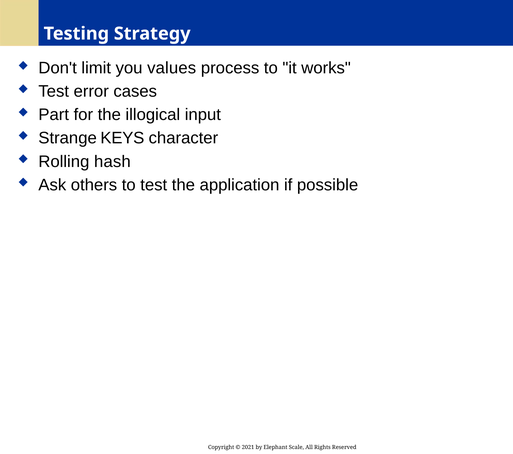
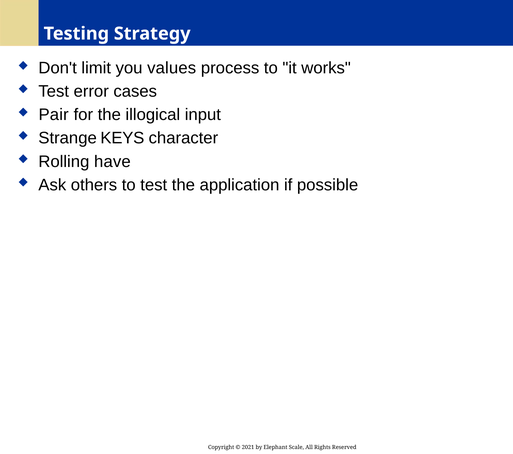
Part: Part -> Pair
hash: hash -> have
